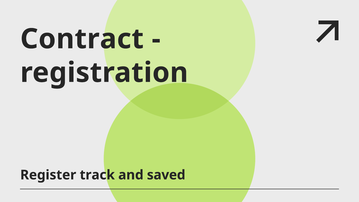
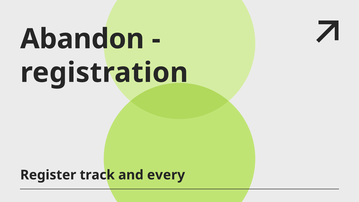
Contract: Contract -> Abandon
saved: saved -> every
